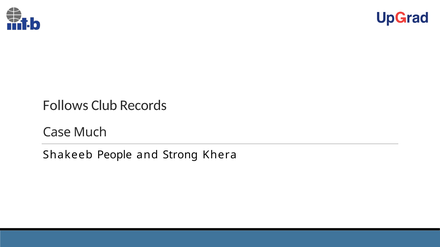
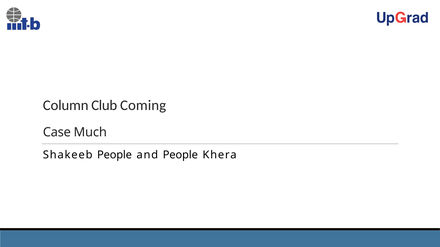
Follows: Follows -> Column
Records: Records -> Coming
and Strong: Strong -> People
